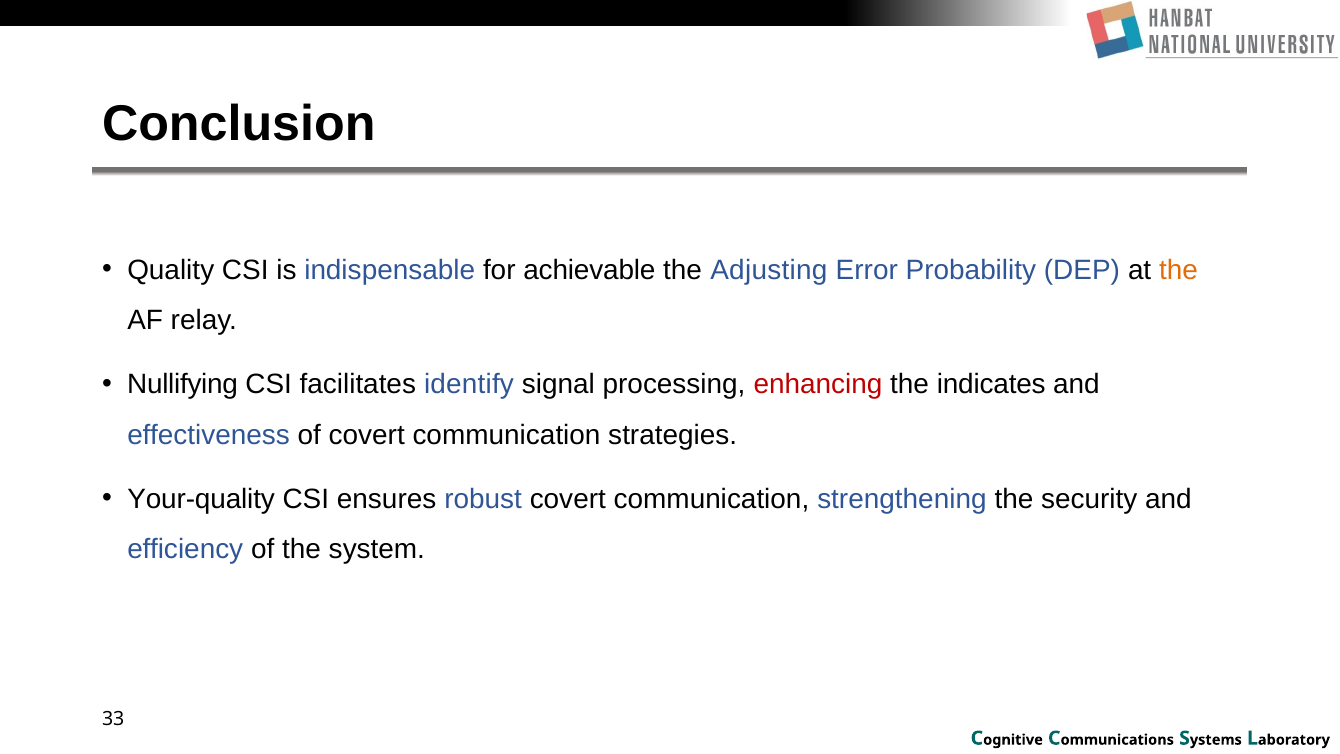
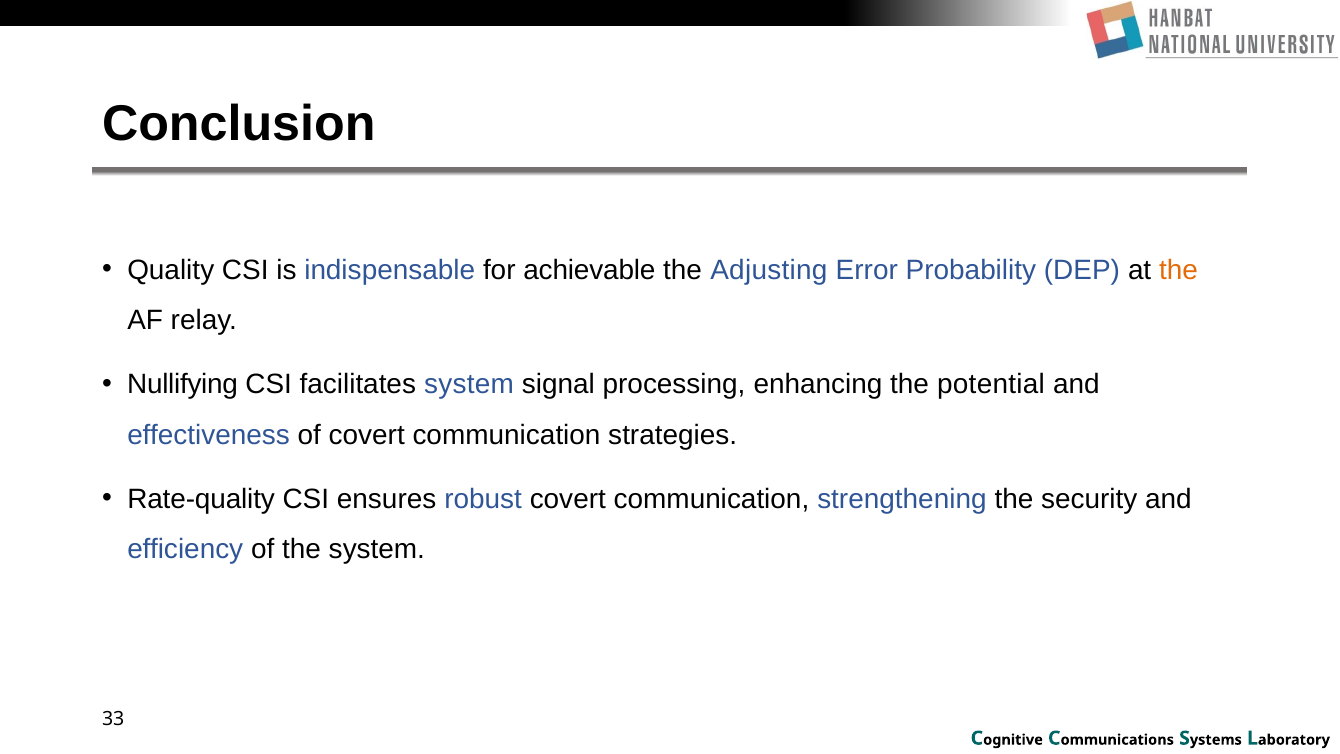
facilitates identify: identify -> system
enhancing colour: red -> black
indicates: indicates -> potential
Your-quality: Your-quality -> Rate-quality
